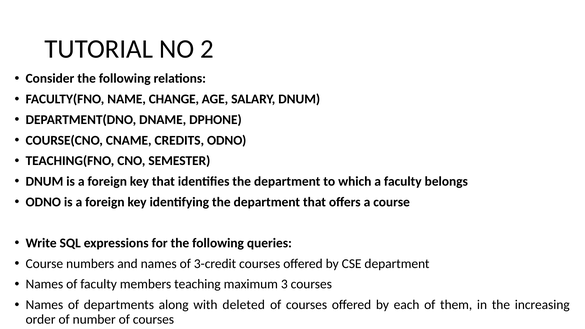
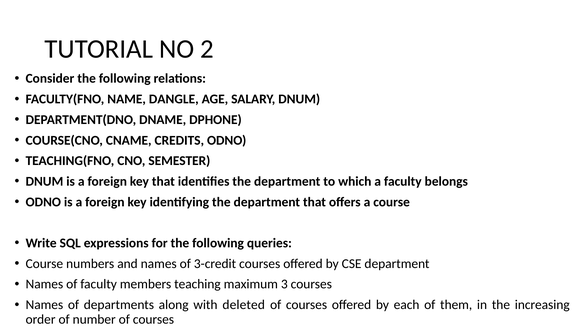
CHANGE: CHANGE -> DANGLE
